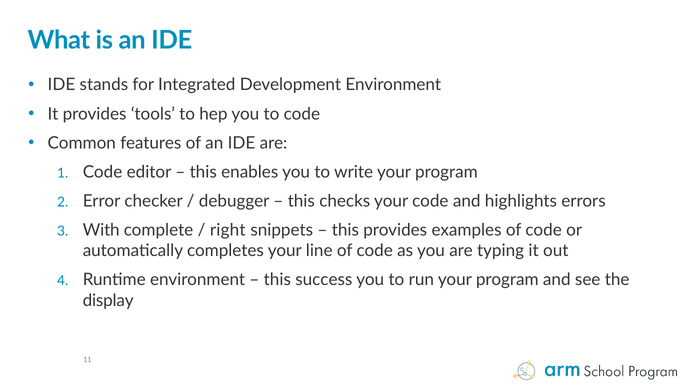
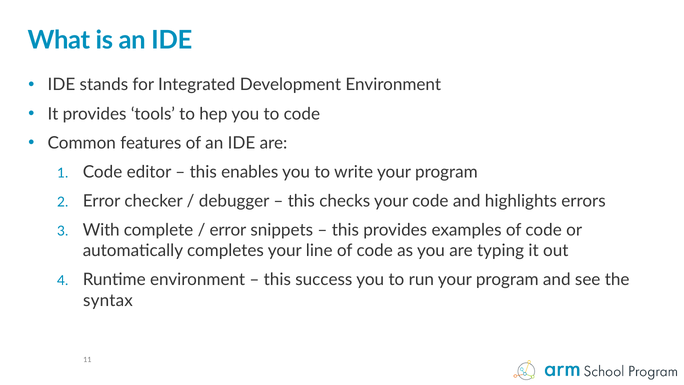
right at (228, 230): right -> error
display: display -> syntax
